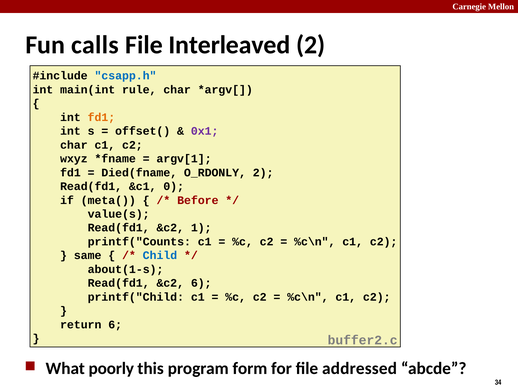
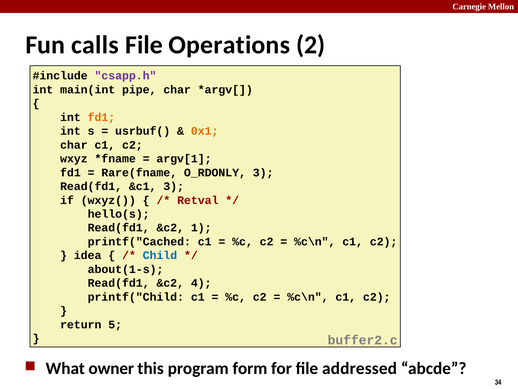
Interleaved: Interleaved -> Operations
csapp.h colour: blue -> purple
rule: rule -> pipe
offset(: offset( -> usrbuf(
0x1 colour: purple -> orange
Died(fname: Died(fname -> Rare(fname
O_RDONLY 2: 2 -> 3
&c1 0: 0 -> 3
meta(: meta( -> wxyz(
Before: Before -> Retval
value(s: value(s -> hello(s
printf("Counts: printf("Counts -> printf("Cached
same: same -> idea
&c2 6: 6 -> 4
return 6: 6 -> 5
poorly: poorly -> owner
